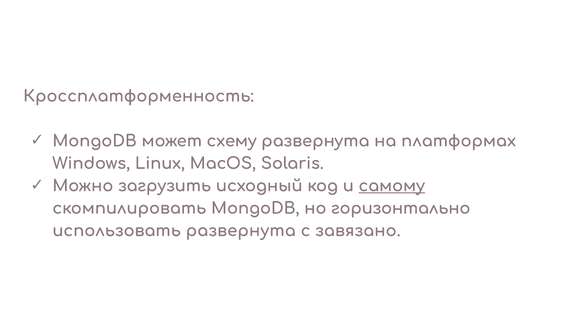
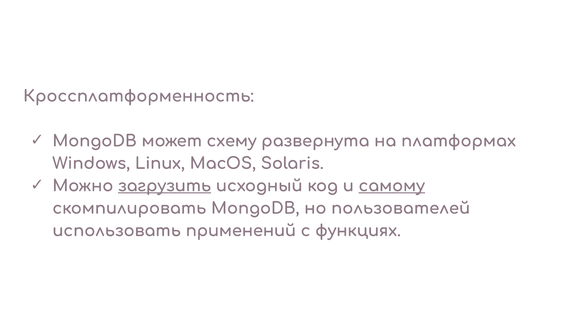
загрузить underline: none -> present
горизонтально: горизонтально -> пользователей
использовать развернута: развернута -> применений
завязано: завязано -> функциях
